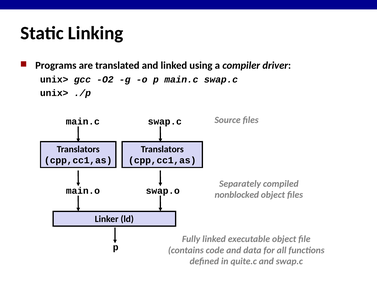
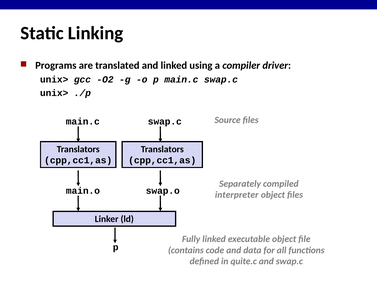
nonblocked: nonblocked -> interpreter
